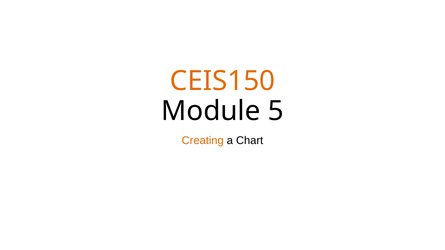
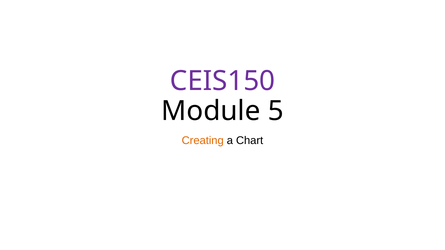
CEIS150 colour: orange -> purple
